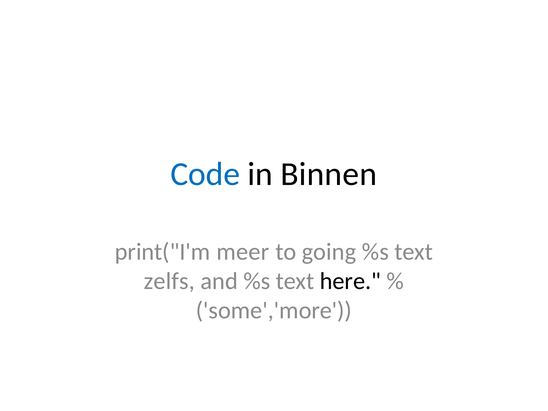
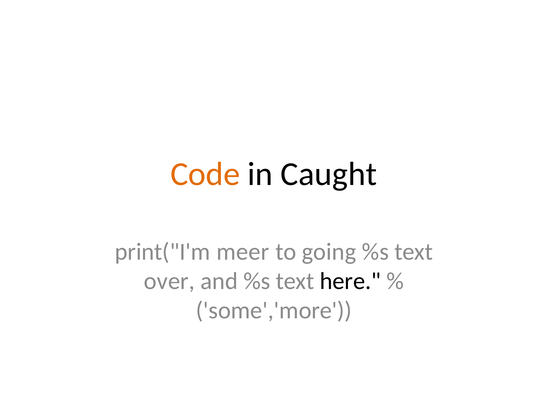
Code colour: blue -> orange
Binnen: Binnen -> Caught
zelfs: zelfs -> over
